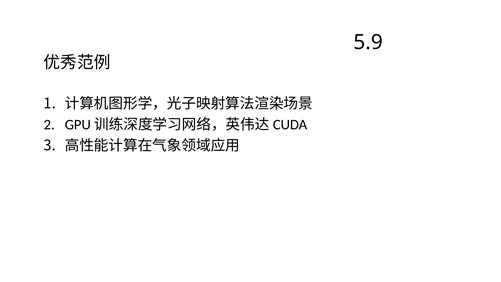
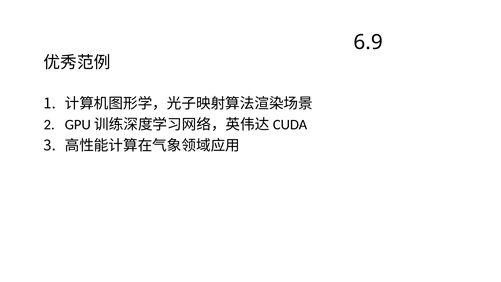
5.9: 5.9 -> 6.9
